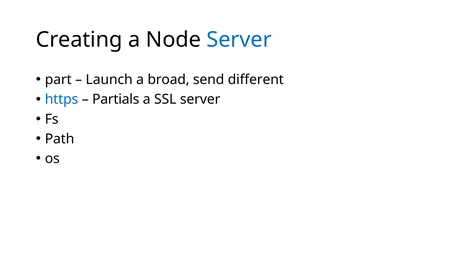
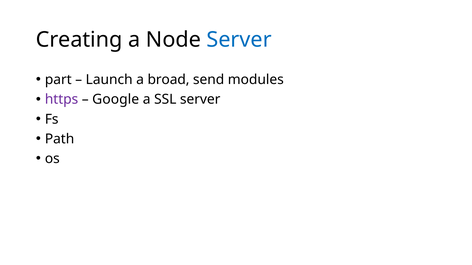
different: different -> modules
https colour: blue -> purple
Partials: Partials -> Google
